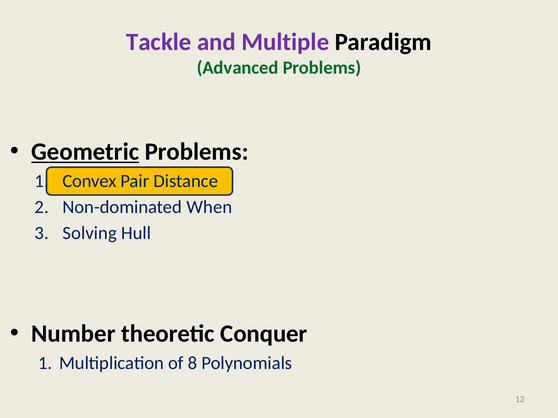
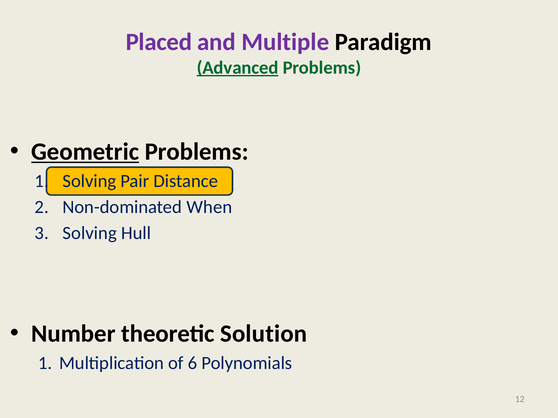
Tackle: Tackle -> Placed
Advanced underline: none -> present
Convex at (89, 181): Convex -> Solving
Conquer: Conquer -> Solution
8: 8 -> 6
